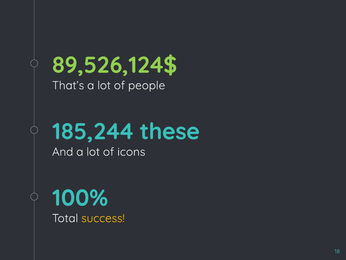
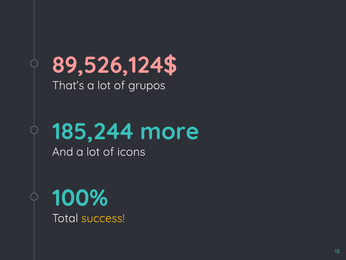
89,526,124$ colour: light green -> pink
people: people -> grupos
these: these -> more
